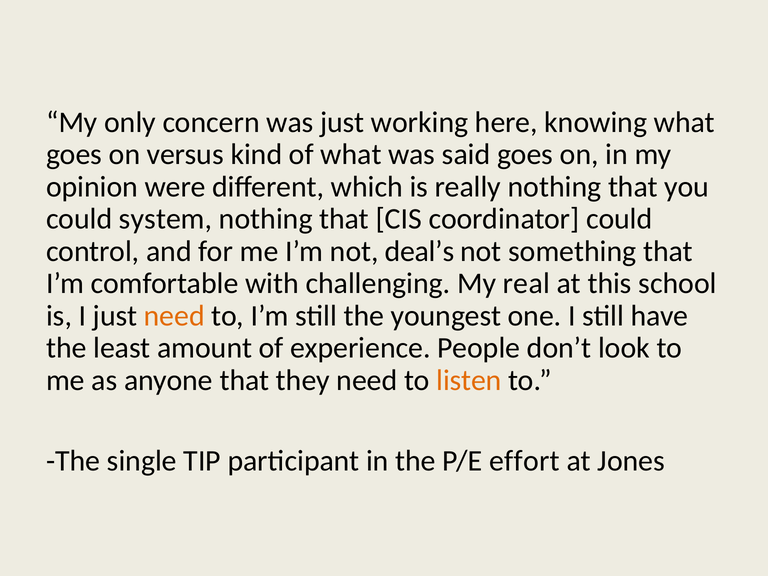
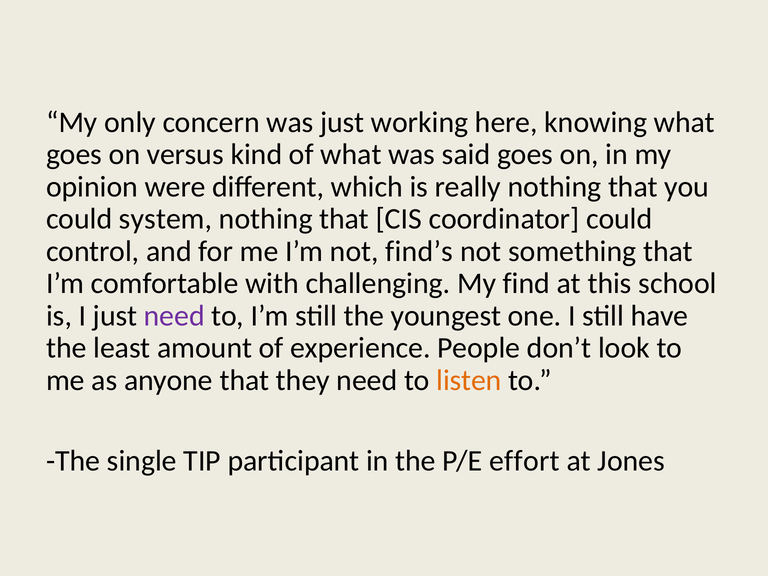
deal’s: deal’s -> find’s
real: real -> find
need at (174, 316) colour: orange -> purple
